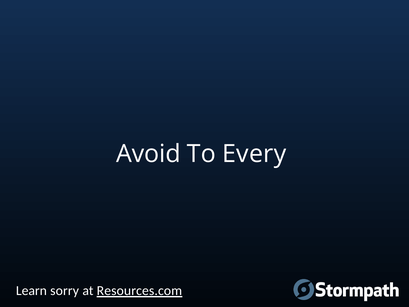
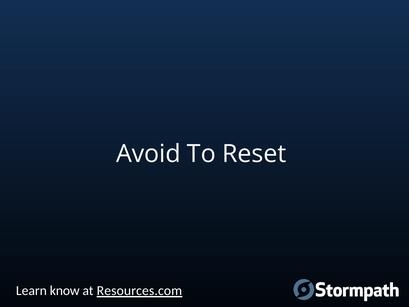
Every: Every -> Reset
sorry: sorry -> know
